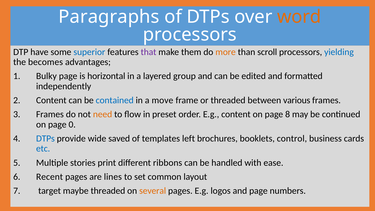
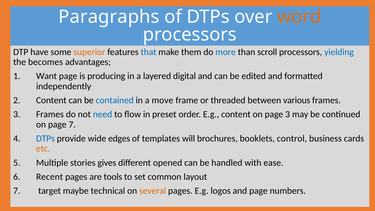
superior colour: blue -> orange
that colour: purple -> blue
more colour: orange -> blue
Bulky: Bulky -> Want
horizontal: horizontal -> producing
group: group -> digital
need colour: orange -> blue
page 8: 8 -> 3
page 0: 0 -> 7
saved: saved -> edges
left: left -> will
etc colour: blue -> orange
print: print -> gives
ribbons: ribbons -> opened
lines: lines -> tools
maybe threaded: threaded -> technical
